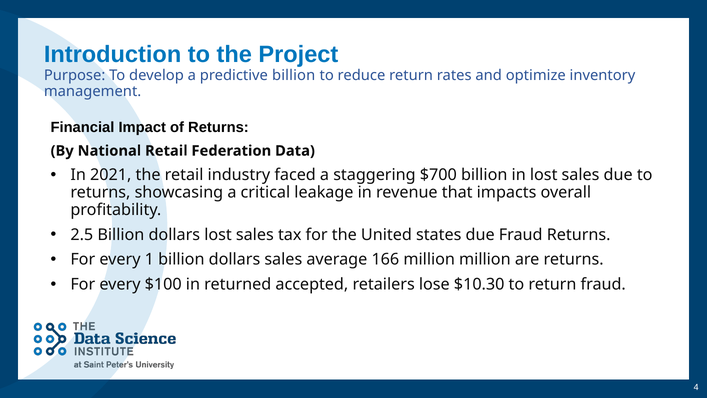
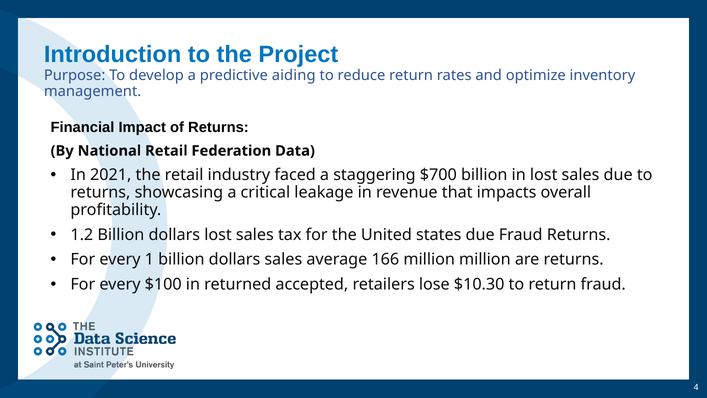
predictive billion: billion -> aiding
2.5: 2.5 -> 1.2
